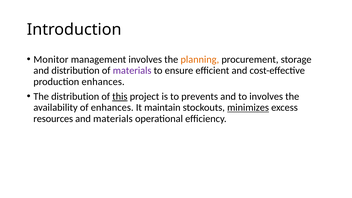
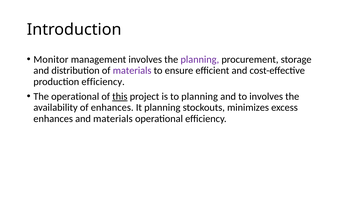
planning at (200, 60) colour: orange -> purple
production enhances: enhances -> efficiency
The distribution: distribution -> operational
to prevents: prevents -> planning
It maintain: maintain -> planning
minimizes underline: present -> none
resources at (53, 119): resources -> enhances
